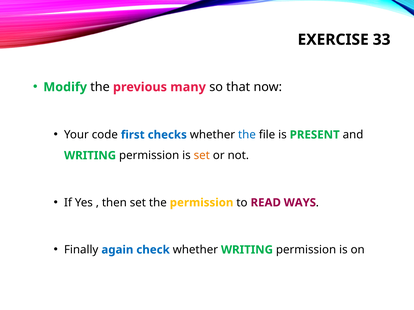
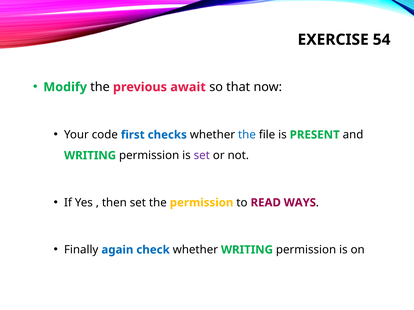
33: 33 -> 54
many: many -> await
set at (202, 156) colour: orange -> purple
